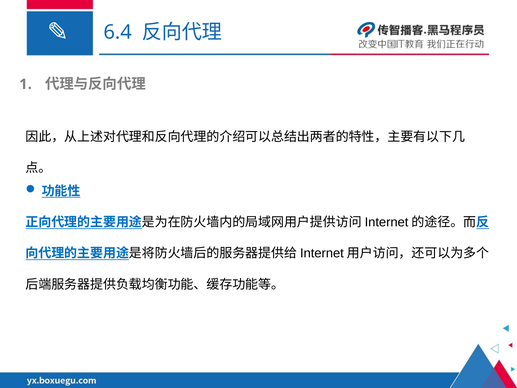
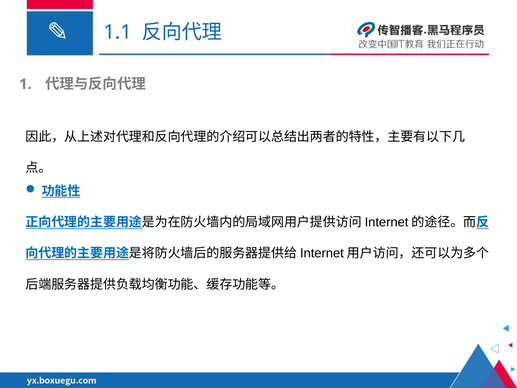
6.4: 6.4 -> 1.1
